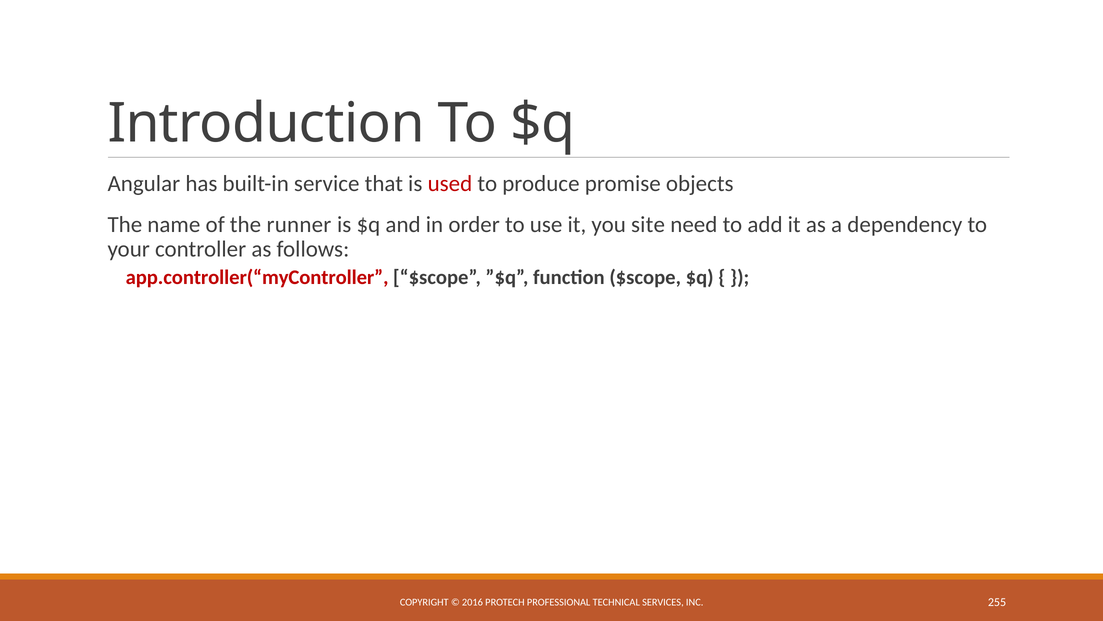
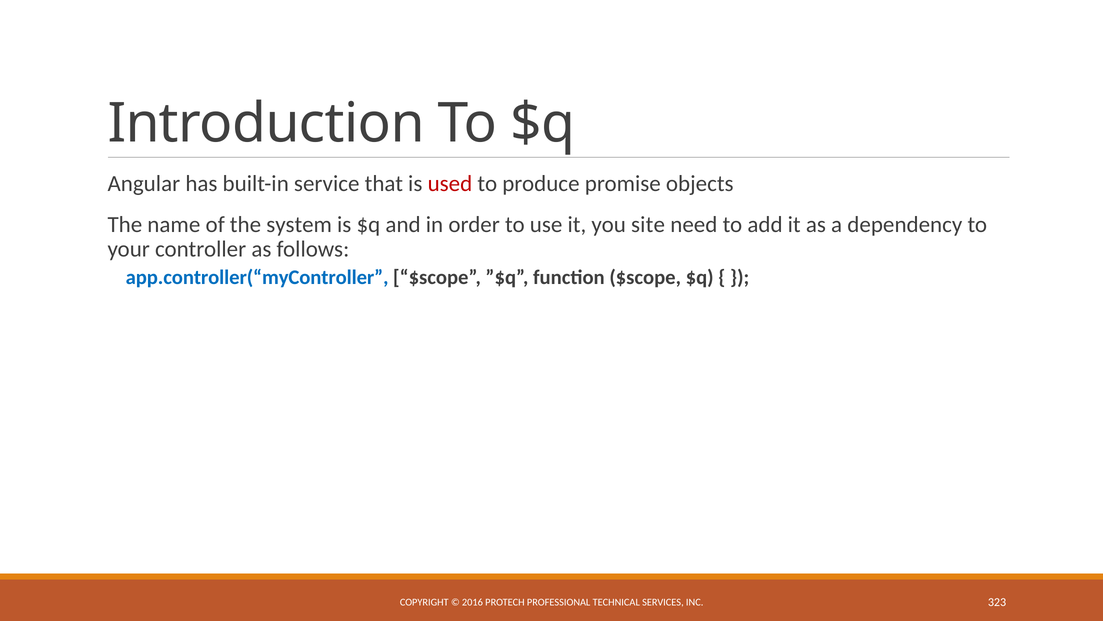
runner: runner -> system
app.controller(“myController colour: red -> blue
255: 255 -> 323
